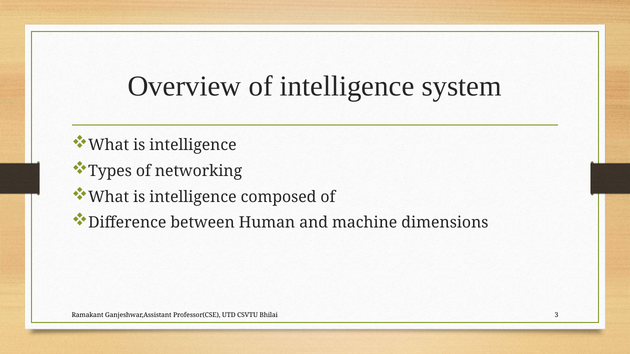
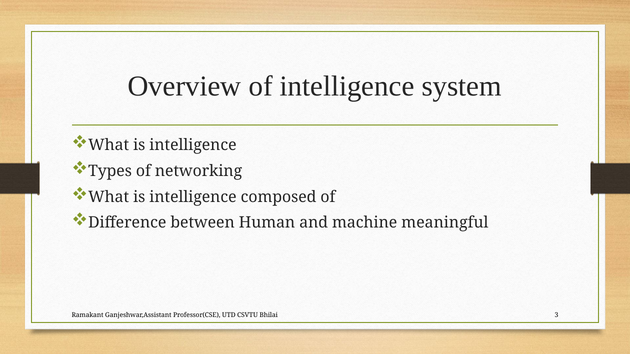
dimensions: dimensions -> meaningful
